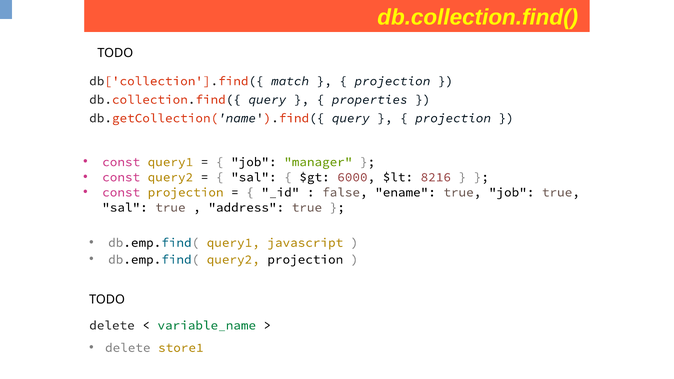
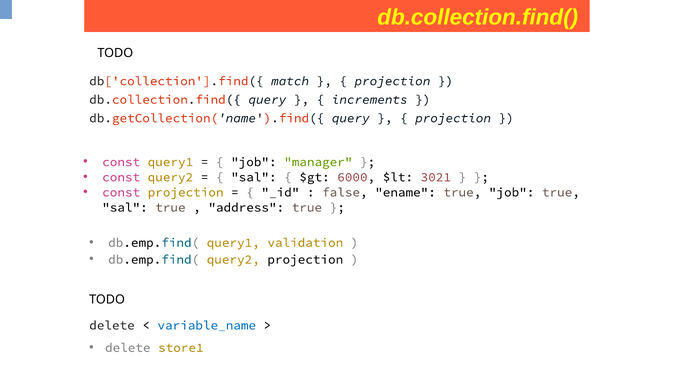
properties: properties -> increments
8216: 8216 -> 3021
javascript: javascript -> validation
variable_name colour: green -> blue
